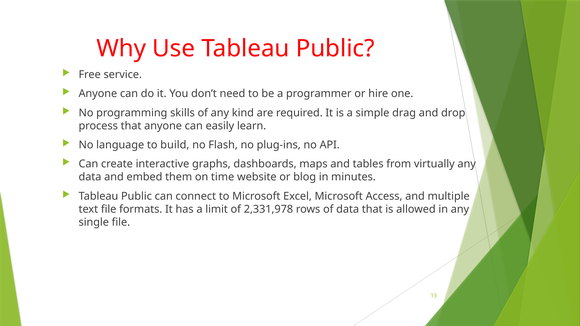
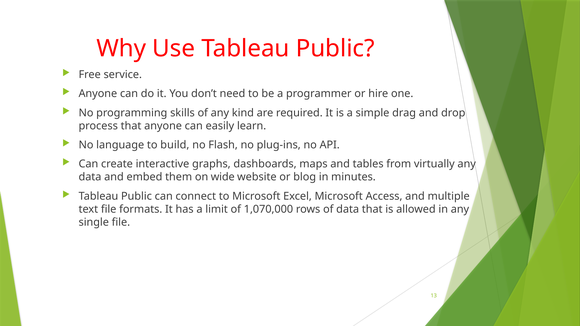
time: time -> wide
2,331,978: 2,331,978 -> 1,070,000
